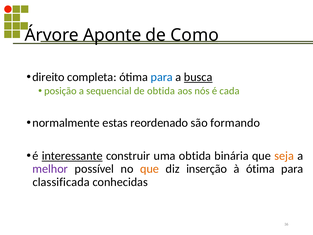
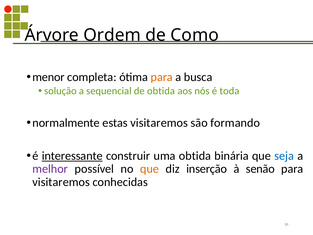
Aponte: Aponte -> Ordem
direito: direito -> menor
para at (162, 77) colour: blue -> orange
busca underline: present -> none
posição: posição -> solução
cada: cada -> toda
estas reordenado: reordenado -> visitaremos
seja colour: orange -> blue
à ótima: ótima -> senão
classificada at (61, 182): classificada -> visitaremos
